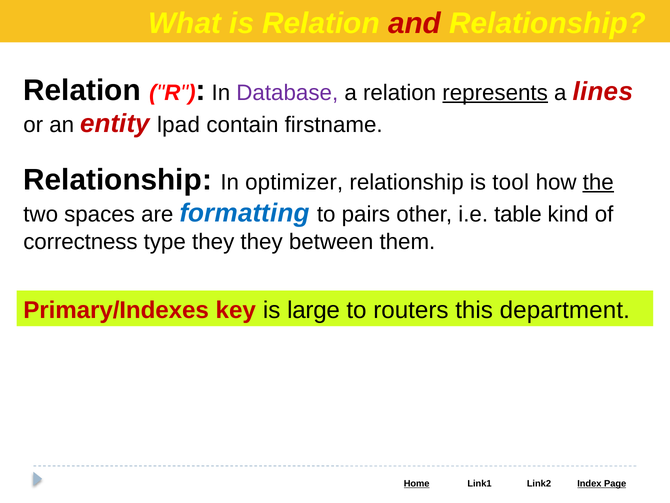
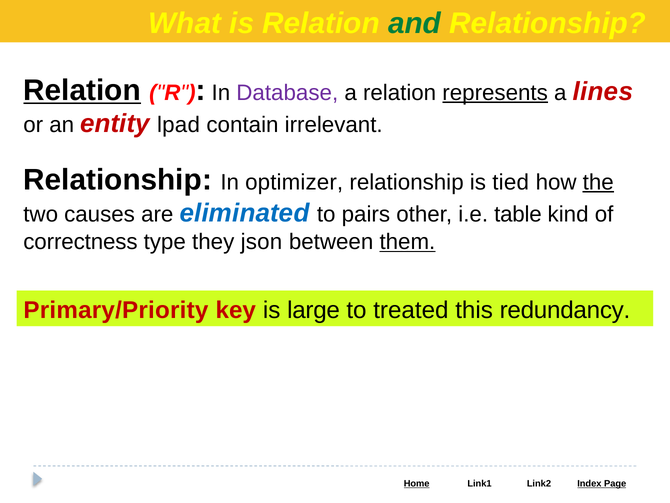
and colour: red -> green
Relation at (82, 90) underline: none -> present
firstname: firstname -> irrelevant
tool: tool -> tied
spaces: spaces -> causes
formatting: formatting -> eliminated
they they: they -> json
them underline: none -> present
Primary/Indexes: Primary/Indexes -> Primary/Priority
routers: routers -> treated
department: department -> redundancy
